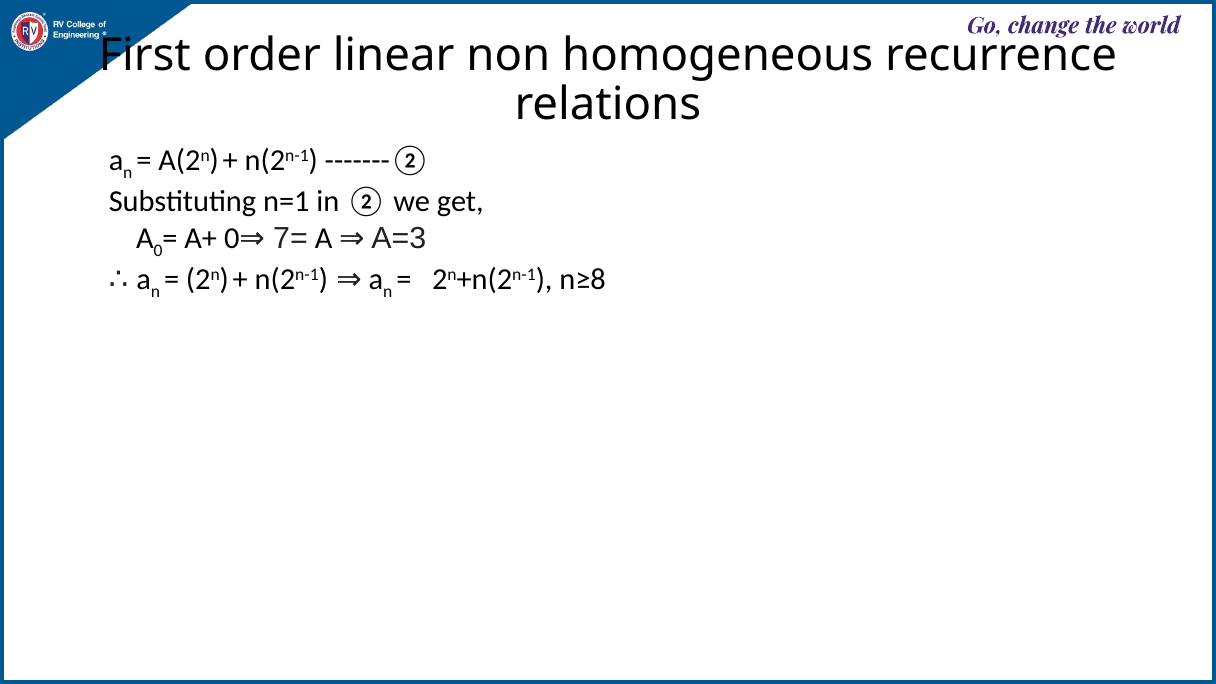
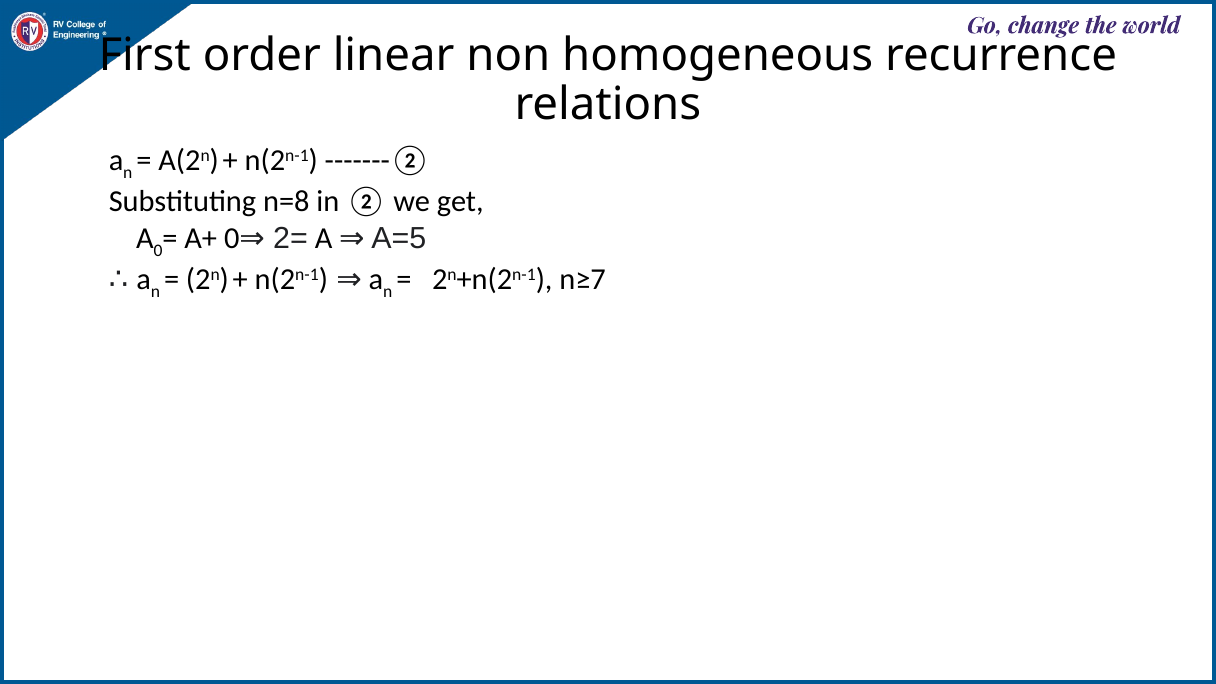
n=1: n=1 -> n=8
A=3: A=3 -> A=5
7=: 7= -> 2=
n≥8: n≥8 -> n≥7
